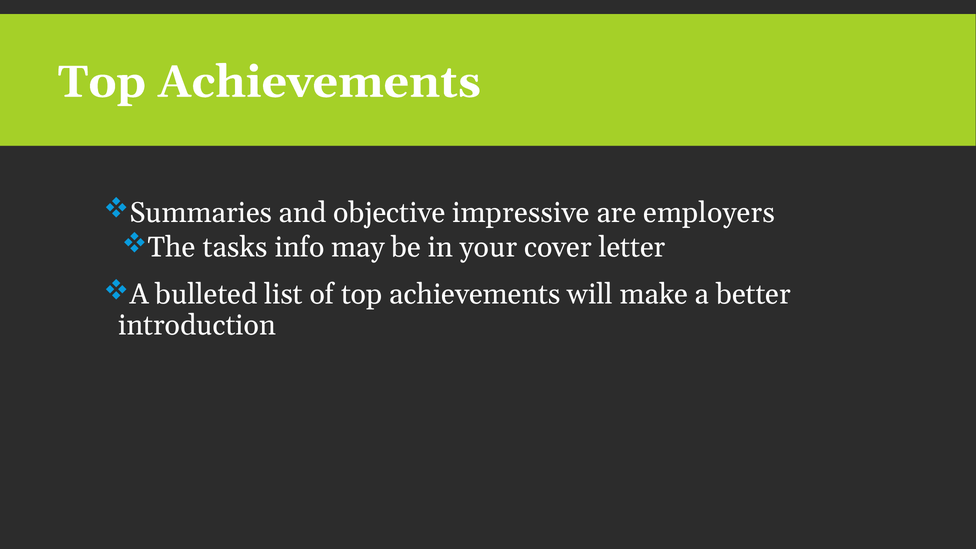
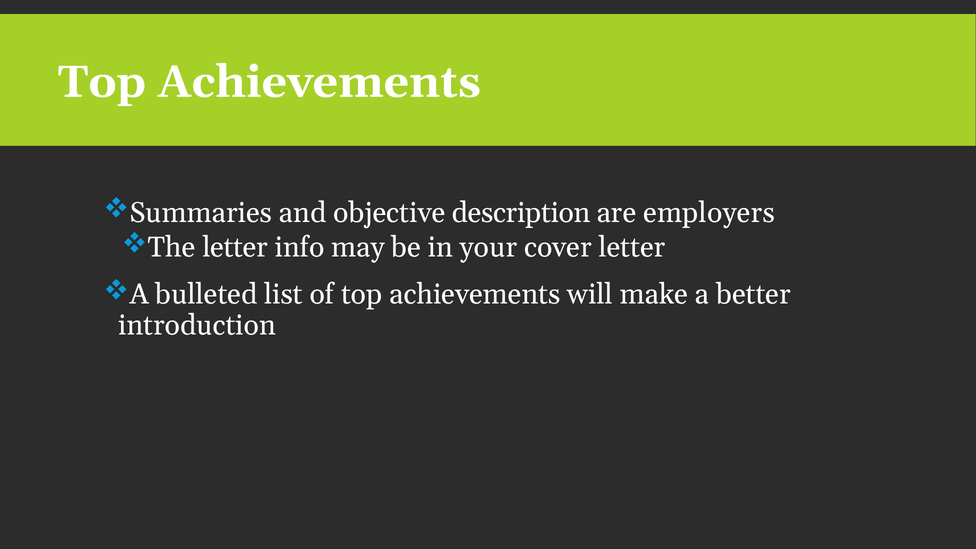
impressive: impressive -> description
The tasks: tasks -> letter
